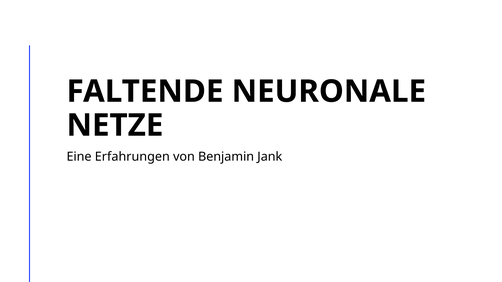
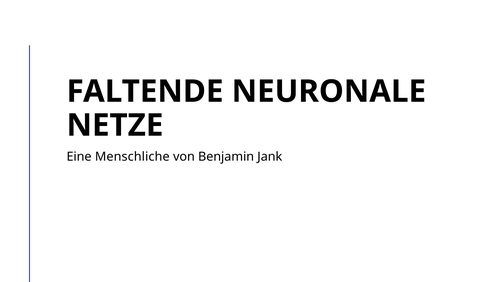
Erfahrungen: Erfahrungen -> Menschliche
